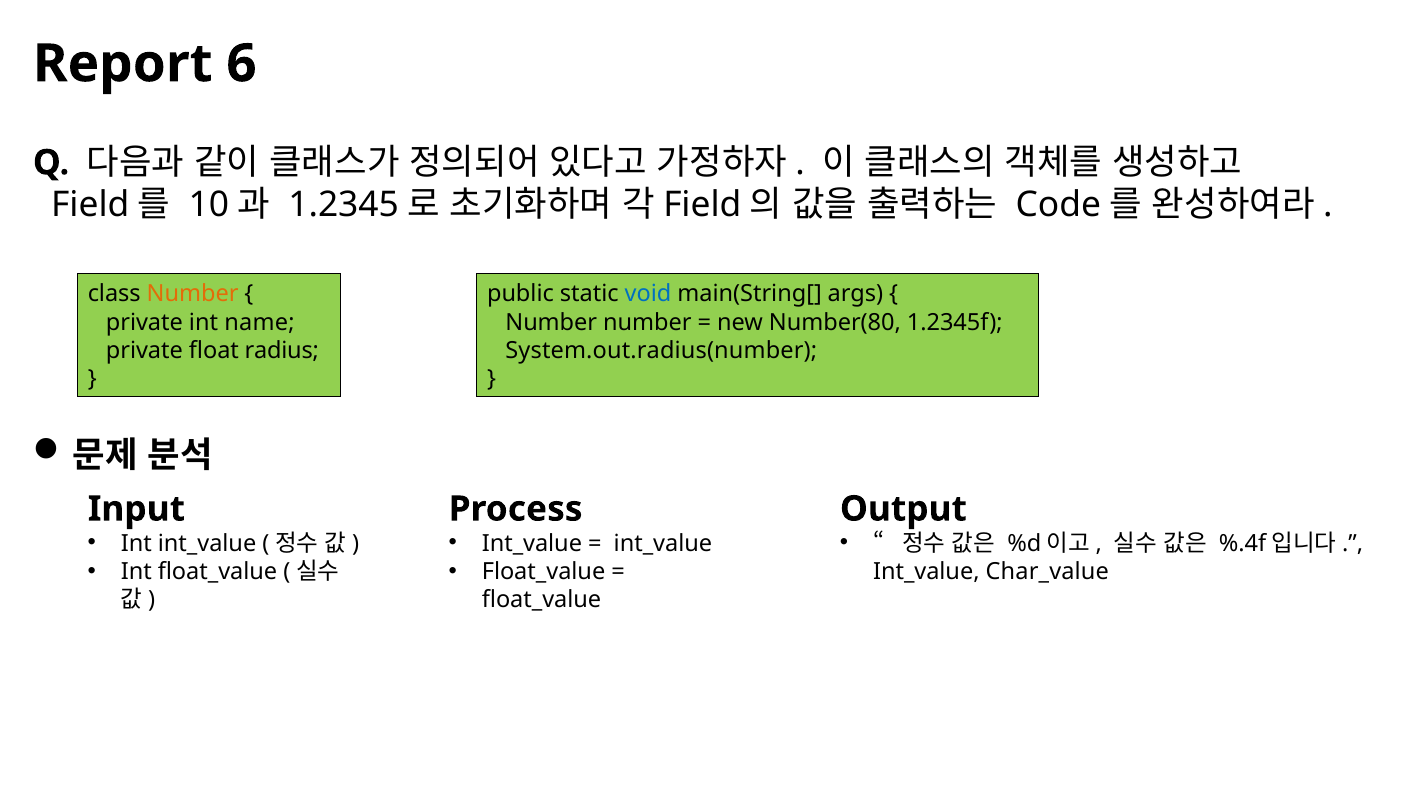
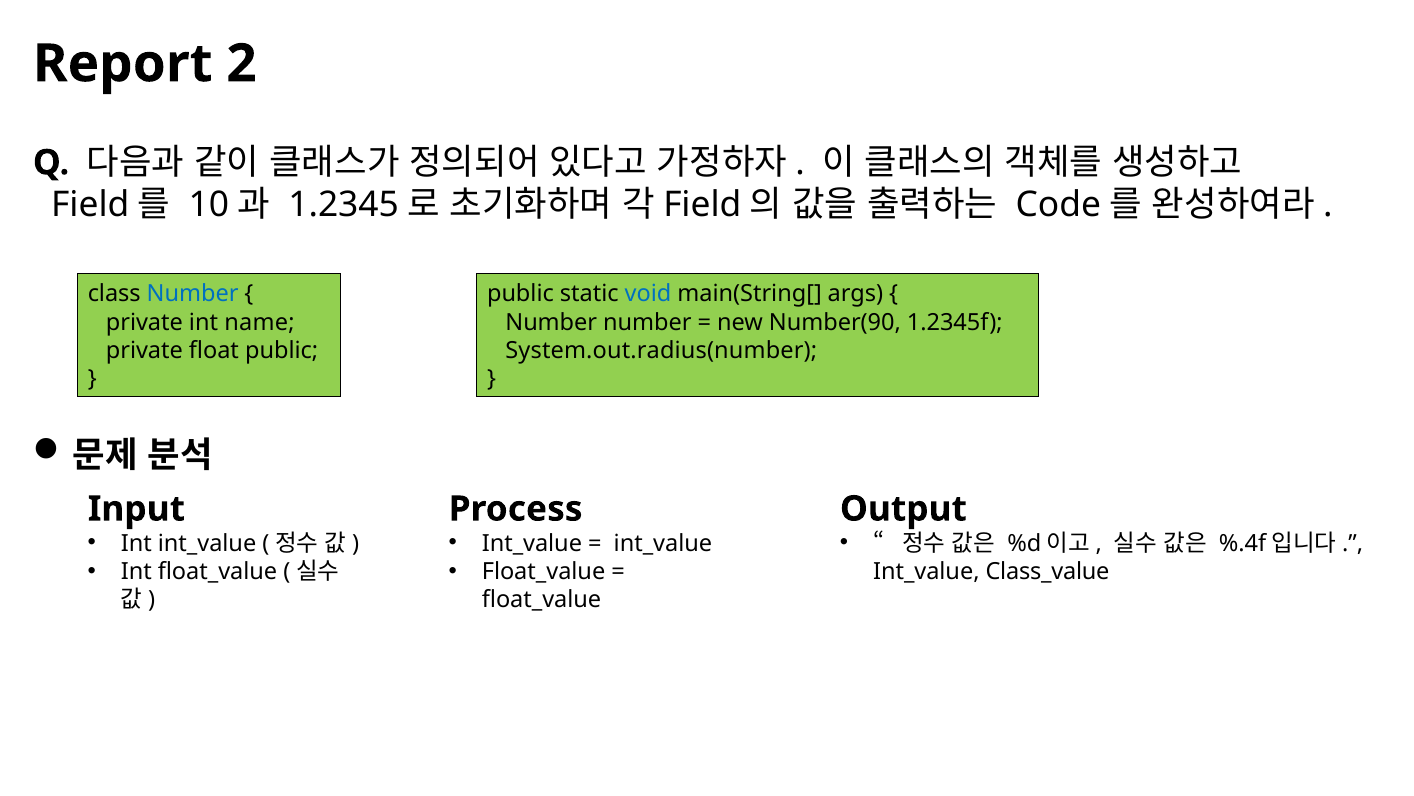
6: 6 -> 2
Number at (193, 294) colour: orange -> blue
Number(80: Number(80 -> Number(90
float radius: radius -> public
Char_value: Char_value -> Class_value
